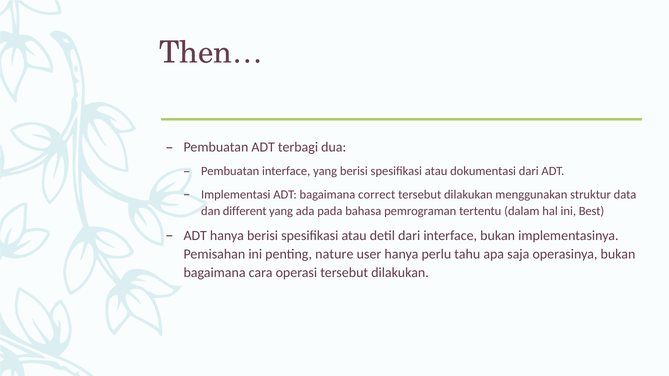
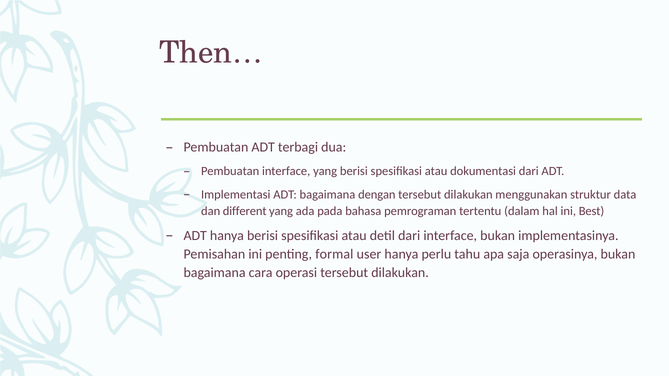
correct: correct -> dengan
nature: nature -> formal
